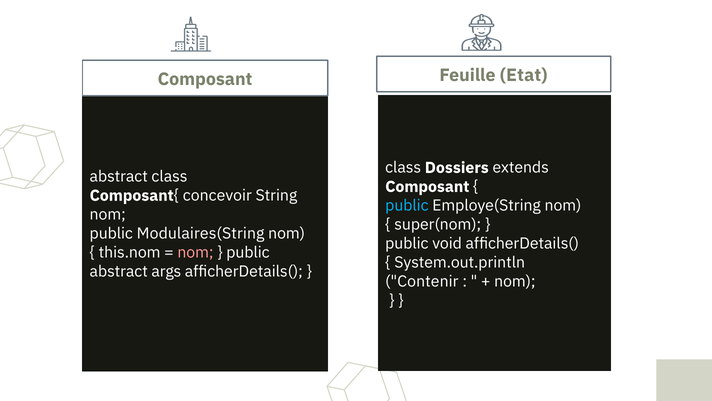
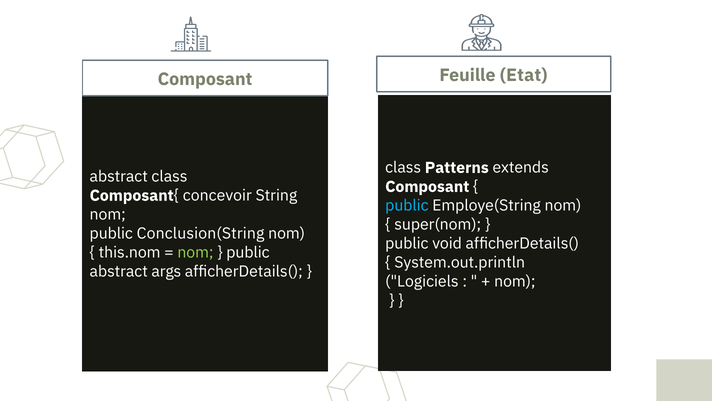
Dossiers: Dossiers -> Patterns
Modulaires(String: Modulaires(String -> Conclusion(String
nom at (195, 252) colour: pink -> light green
Contenir: Contenir -> Logiciels
